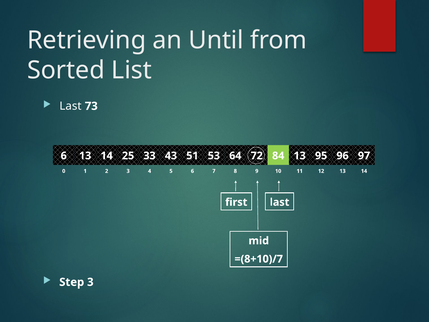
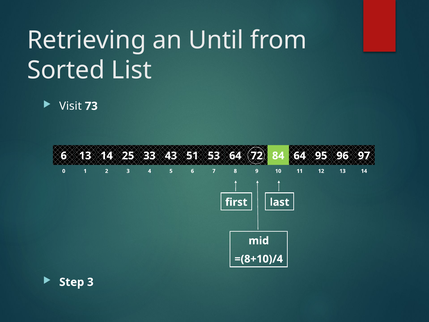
Last at (70, 106): Last -> Visit
72 13: 13 -> 64
=(8+10)/7: =(8+10)/7 -> =(8+10)/4
